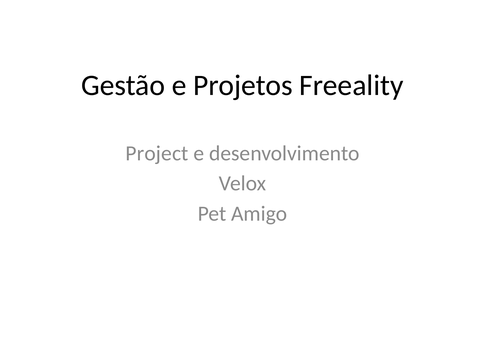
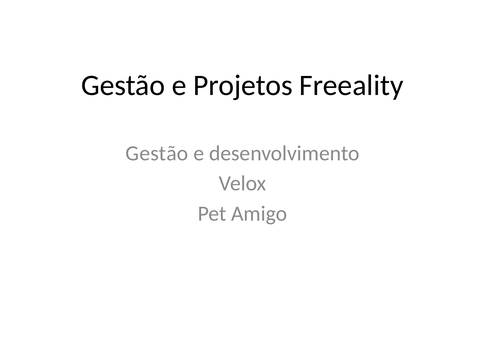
Project at (157, 153): Project -> Gestão
